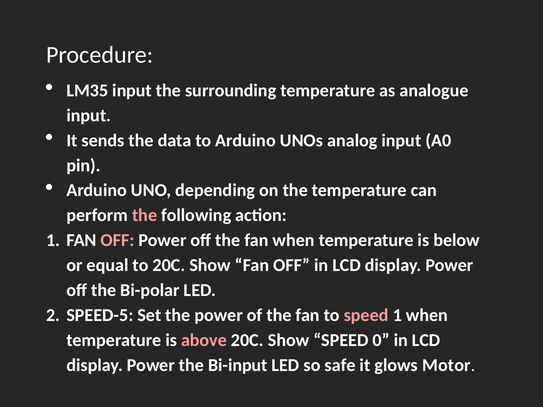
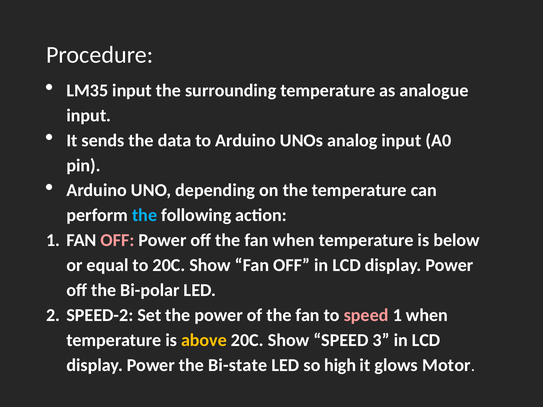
the at (145, 215) colour: pink -> light blue
SPEED-5: SPEED-5 -> SPEED-2
above colour: pink -> yellow
0: 0 -> 3
Bi-input: Bi-input -> Bi-state
safe: safe -> high
